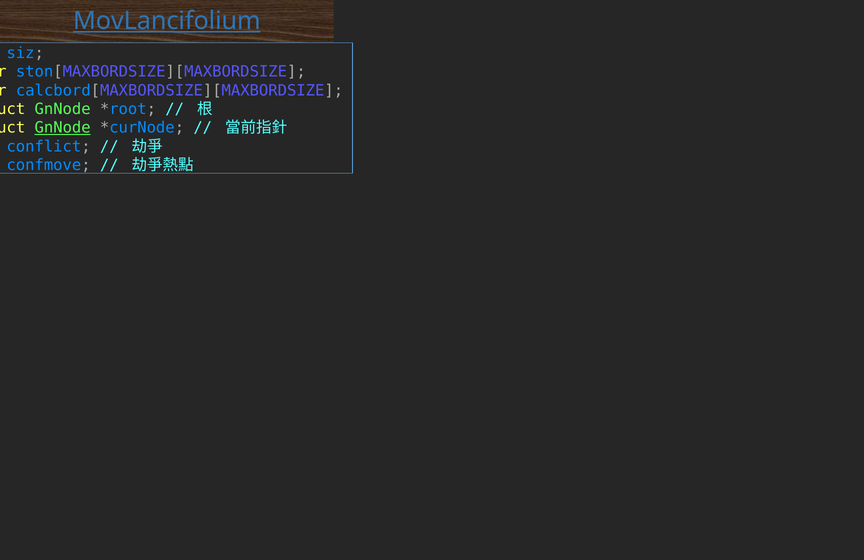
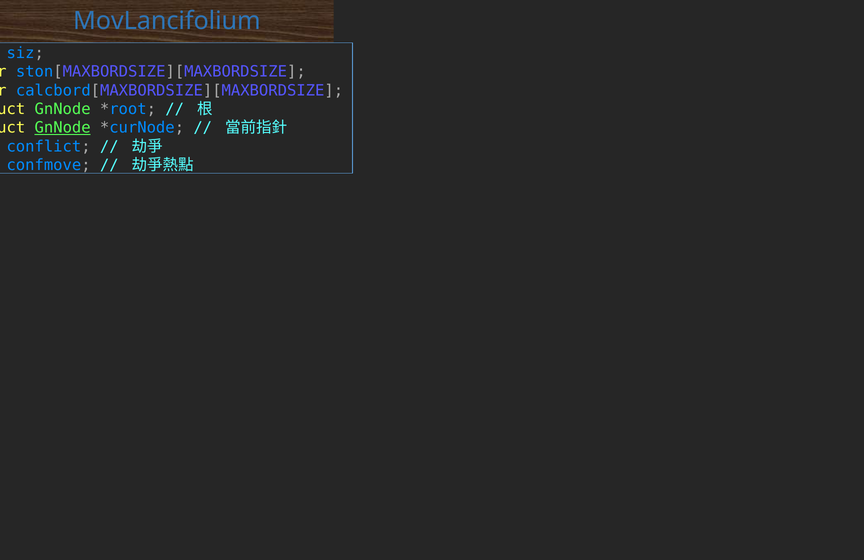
MovLancifolium underline: present -> none
